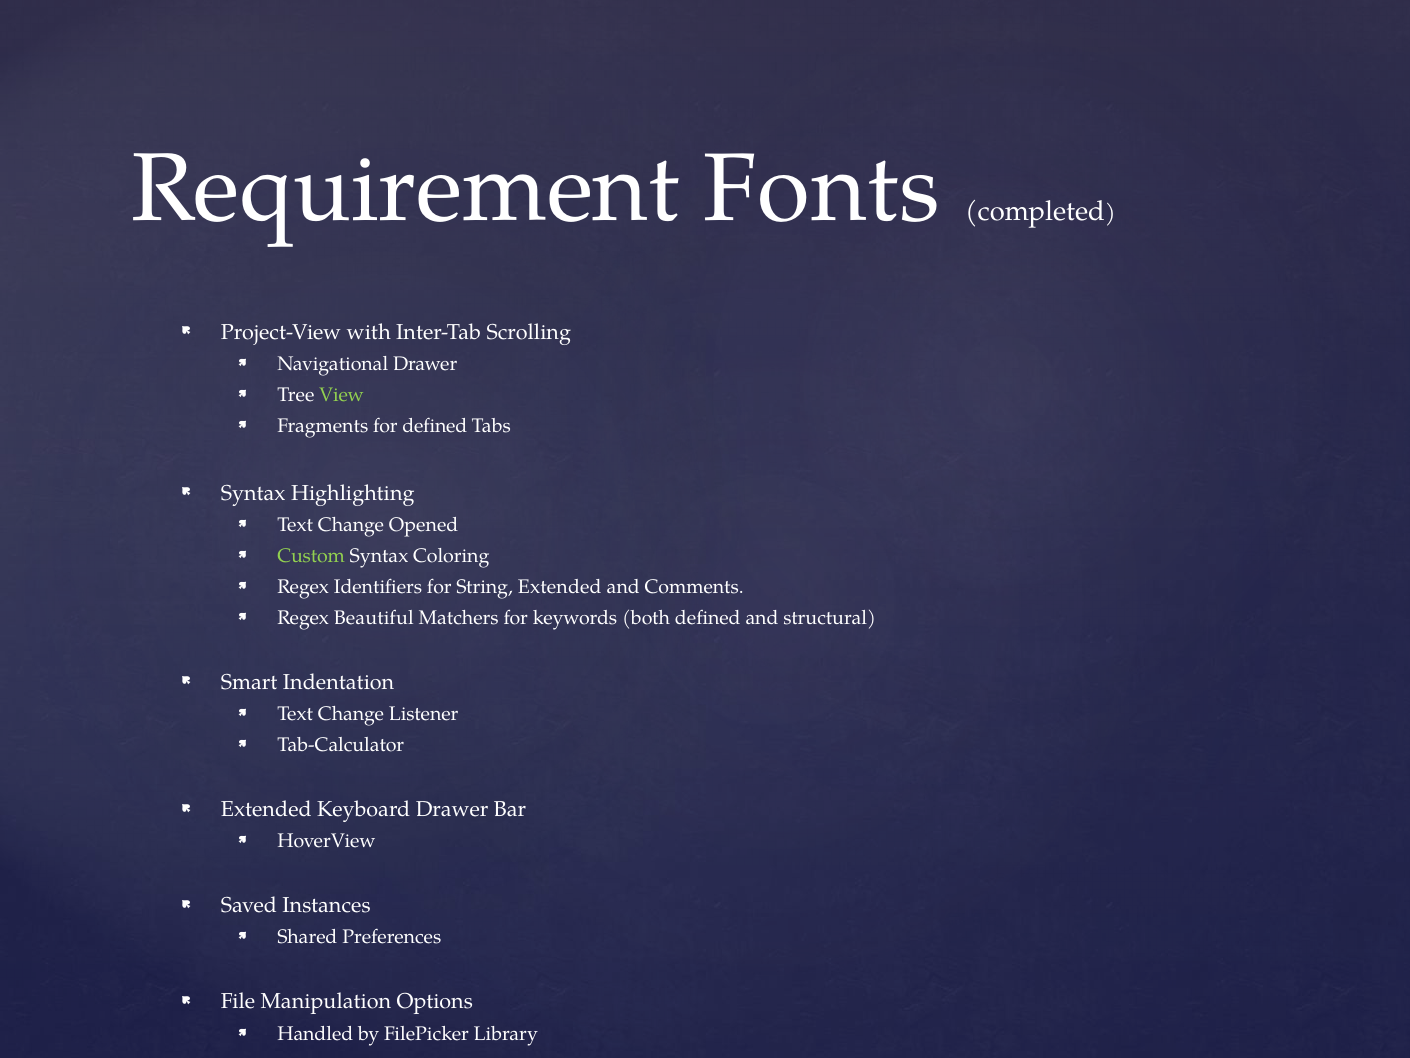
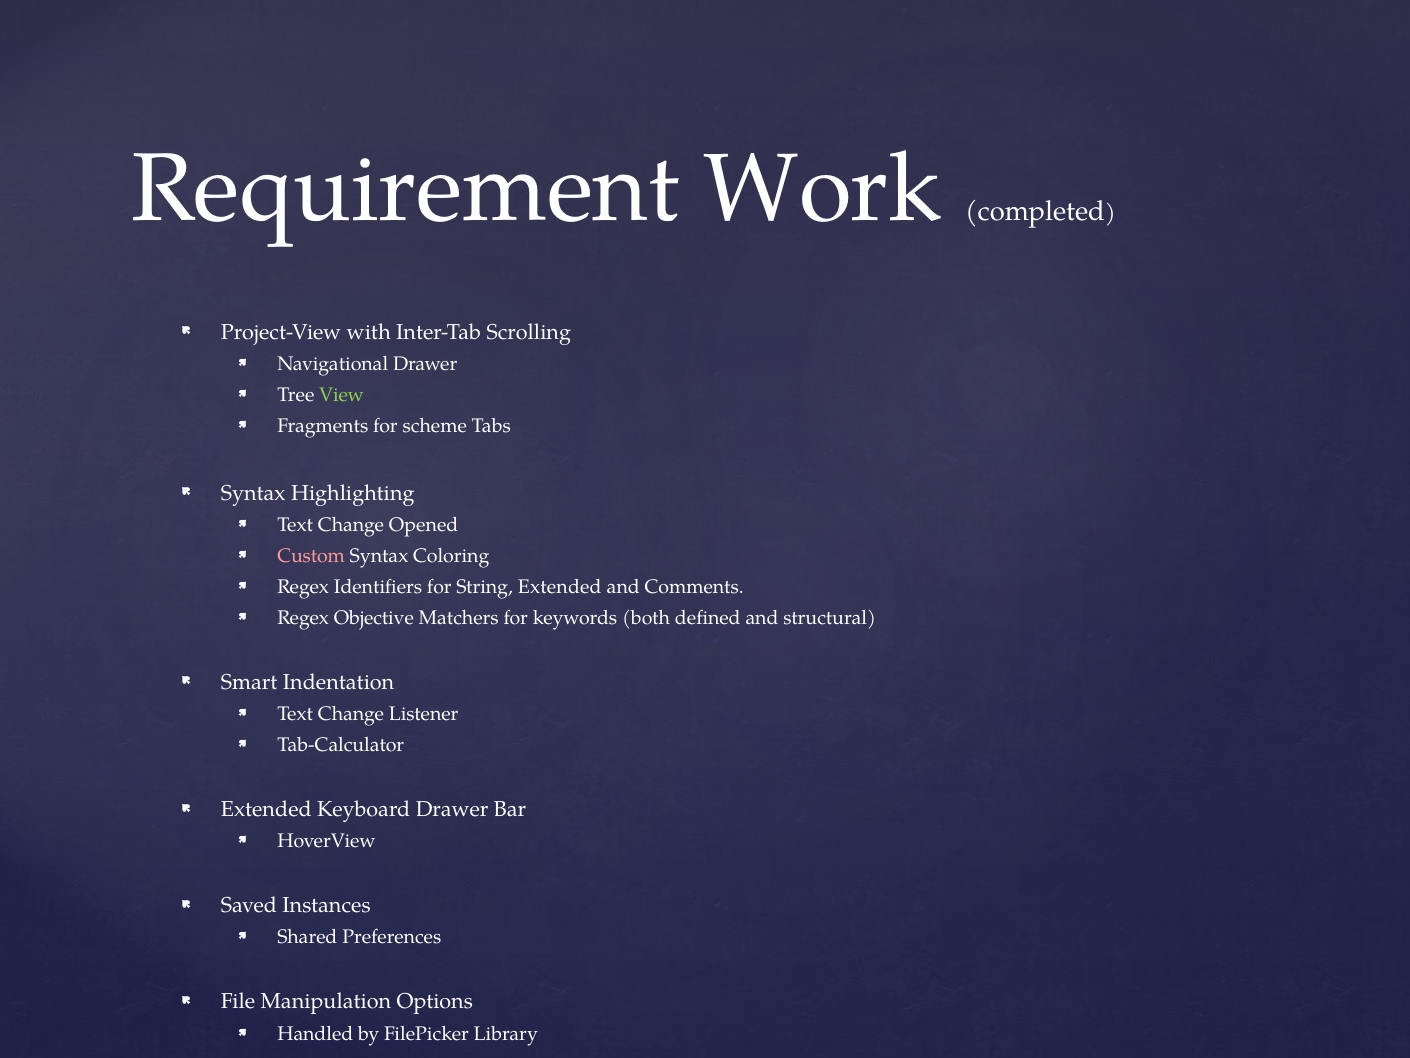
Fonts: Fonts -> Work
for defined: defined -> scheme
Custom colour: light green -> pink
Beautiful: Beautiful -> Objective
